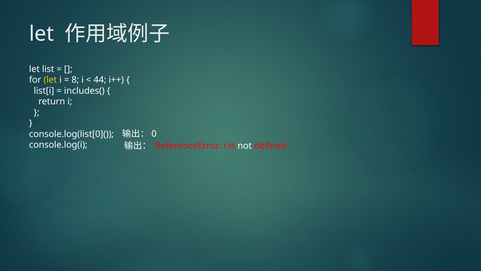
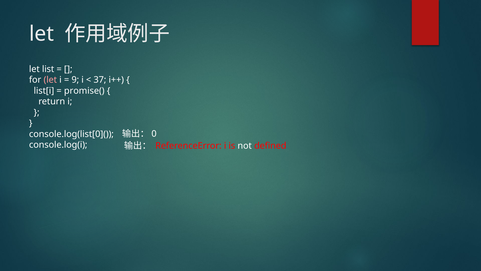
let at (50, 80) colour: yellow -> pink
8: 8 -> 9
44: 44 -> 37
includes(: includes( -> promise(
